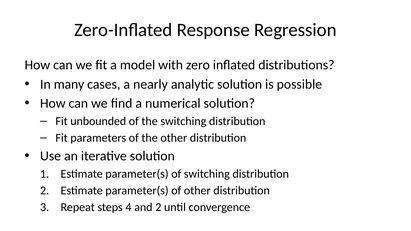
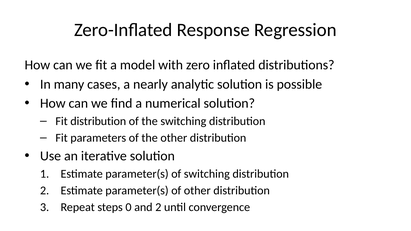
Fit unbounded: unbounded -> distribution
4: 4 -> 0
